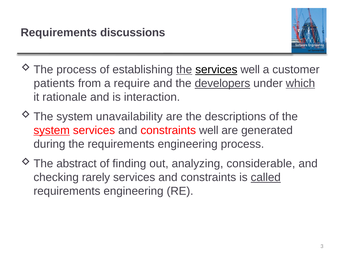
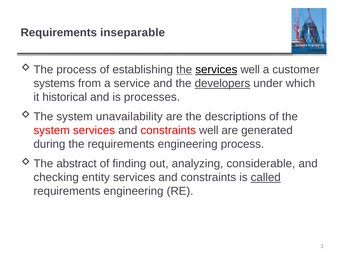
discussions: discussions -> inseparable
patients: patients -> systems
require: require -> service
which underline: present -> none
rationale: rationale -> historical
interaction: interaction -> processes
system at (52, 130) underline: present -> none
rarely: rarely -> entity
